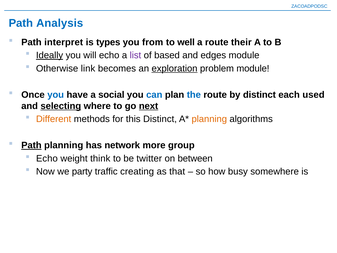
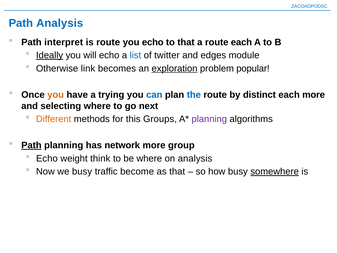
is types: types -> route
you from: from -> echo
to well: well -> that
route their: their -> each
list colour: purple -> blue
based: based -> twitter
problem module: module -> popular
you at (56, 95) colour: blue -> orange
social: social -> trying
each used: used -> more
selecting underline: present -> none
next underline: present -> none
this Distinct: Distinct -> Groups
planning at (209, 119) colour: orange -> purple
be twitter: twitter -> where
on between: between -> analysis
we party: party -> busy
creating: creating -> become
somewhere underline: none -> present
